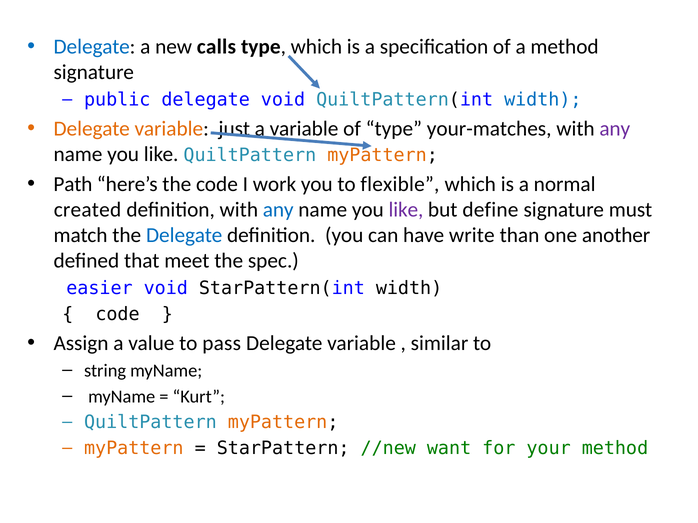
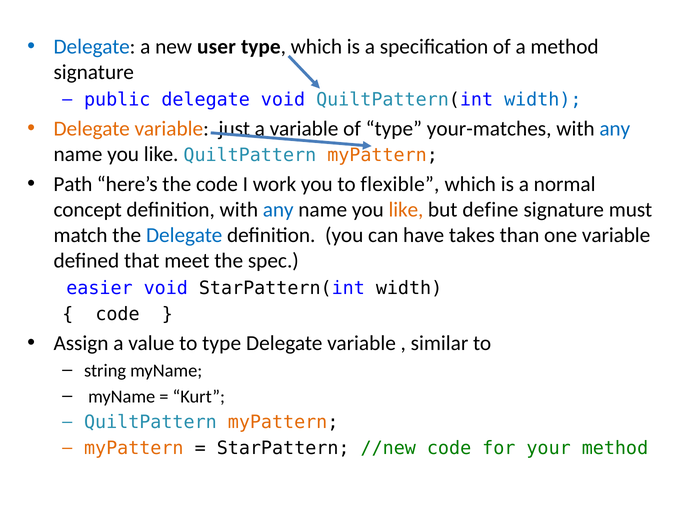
calls: calls -> user
any at (615, 129) colour: purple -> blue
created: created -> concept
like at (406, 210) colour: purple -> orange
write: write -> takes
one another: another -> variable
to pass: pass -> type
//new want: want -> code
